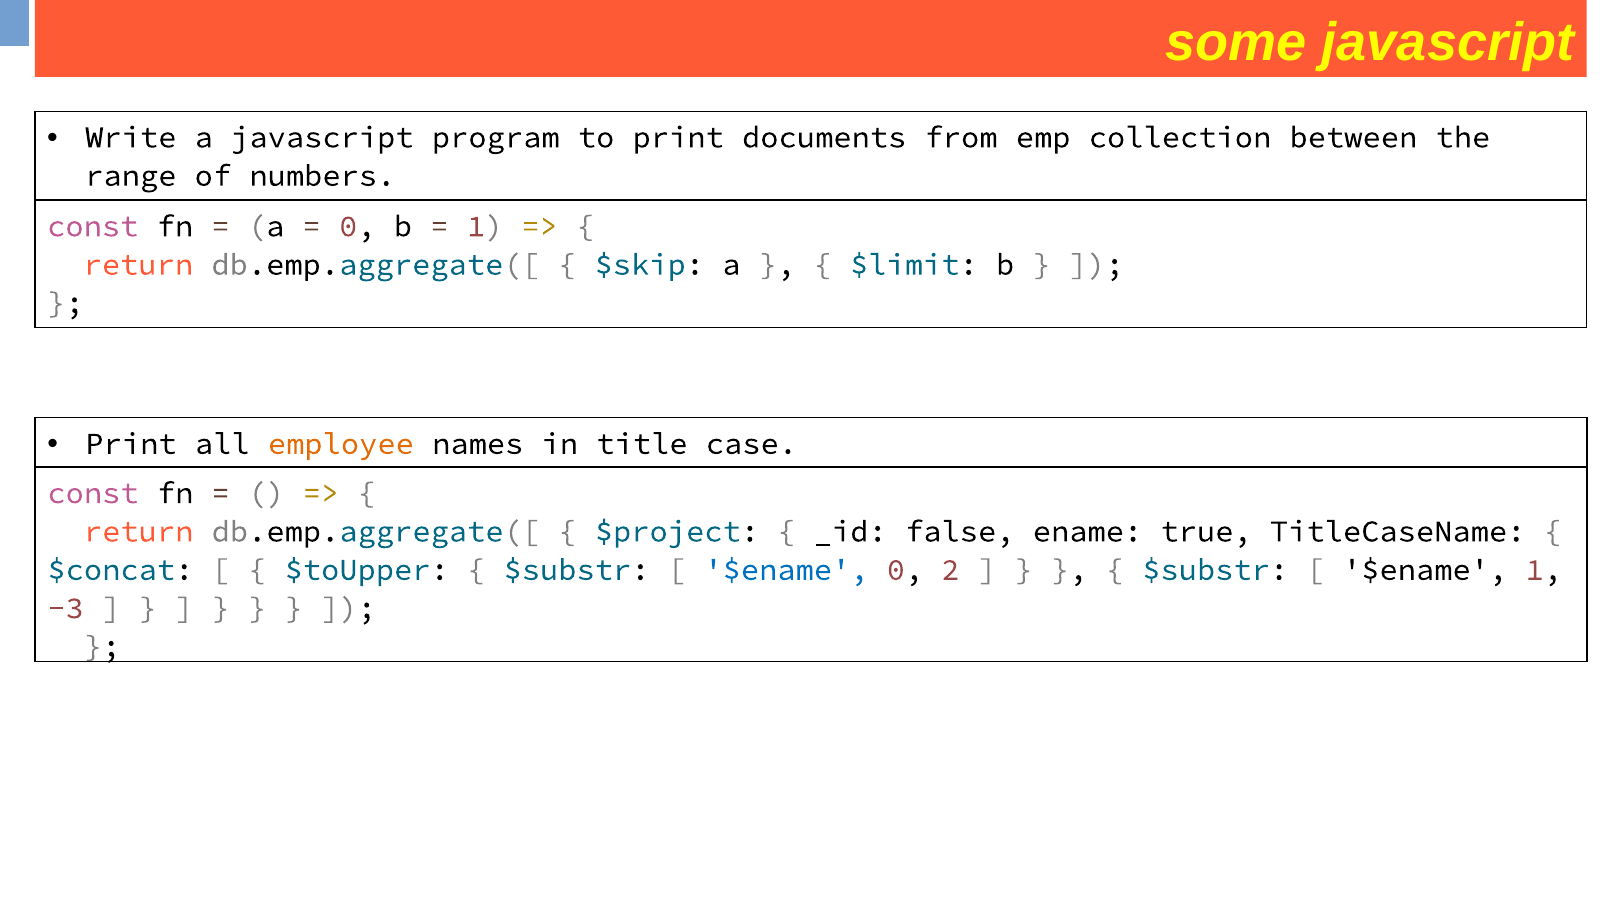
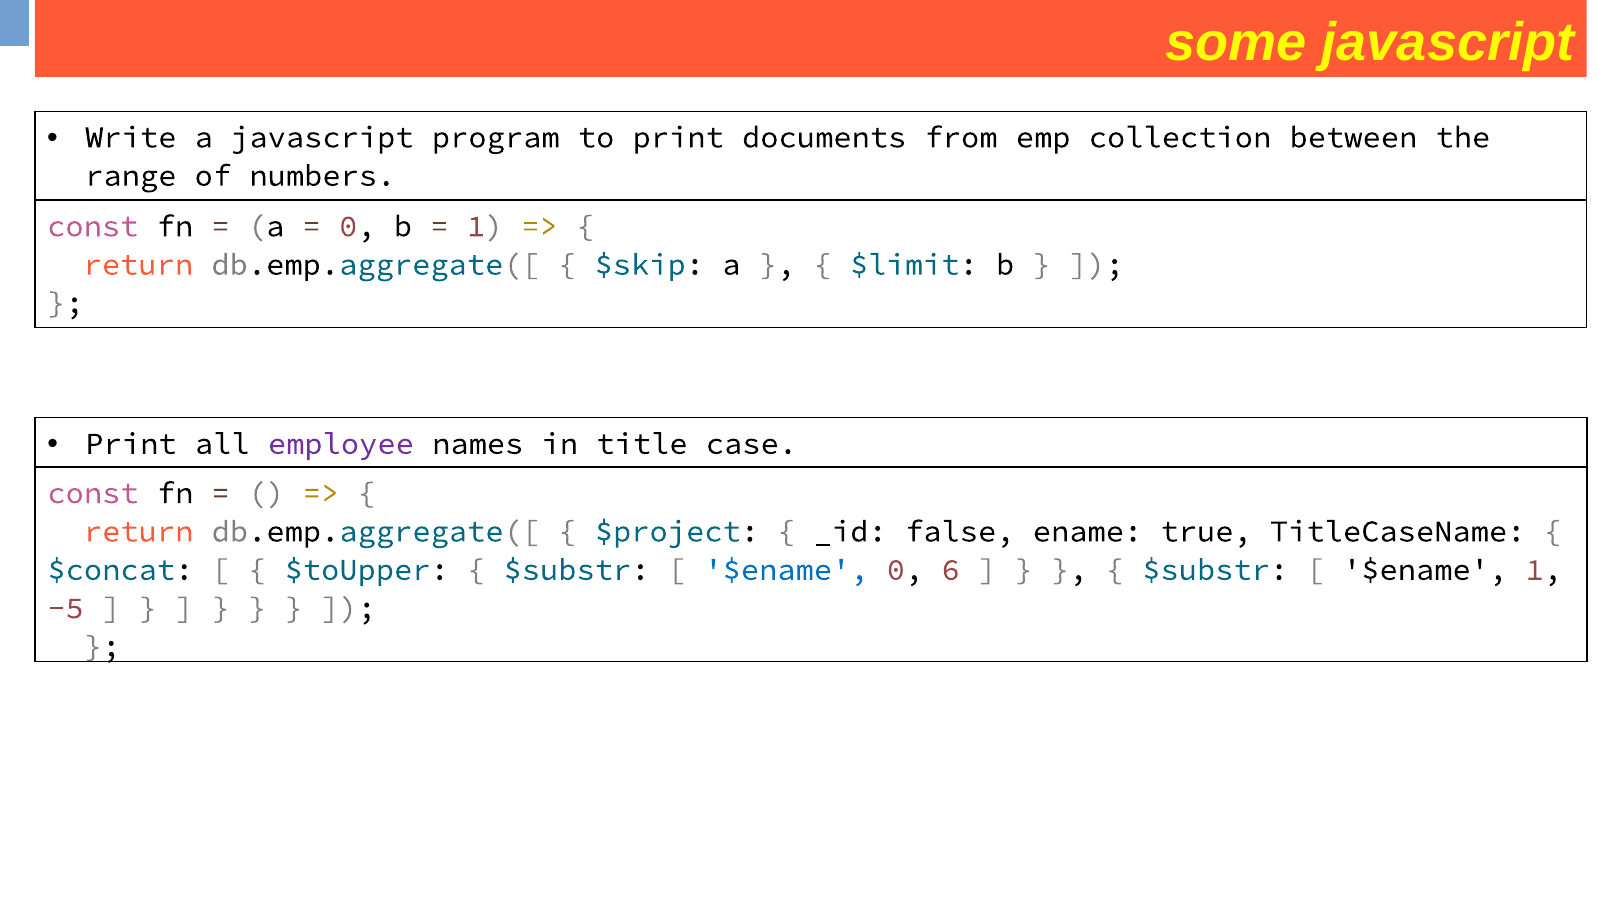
employee colour: orange -> purple
2: 2 -> 6
-3: -3 -> -5
